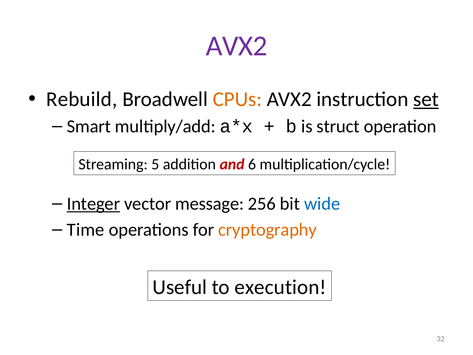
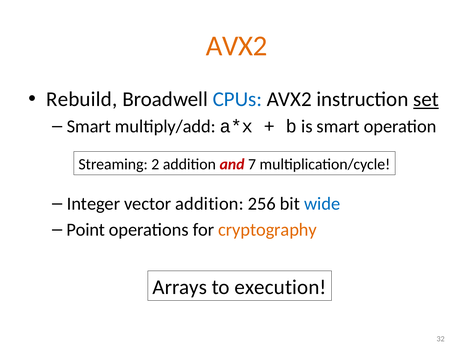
AVX2 at (237, 46) colour: purple -> orange
CPUs colour: orange -> blue
is struct: struct -> smart
5: 5 -> 2
6: 6 -> 7
Integer underline: present -> none
vector message: message -> addition
Time: Time -> Point
Useful: Useful -> Arrays
